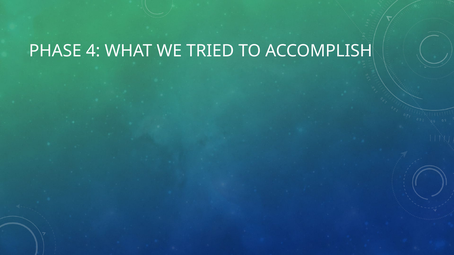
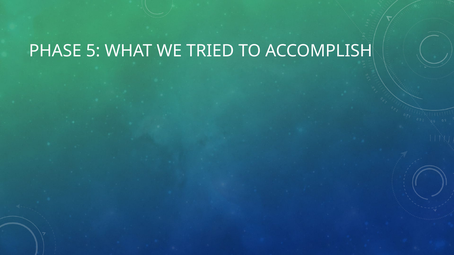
4: 4 -> 5
